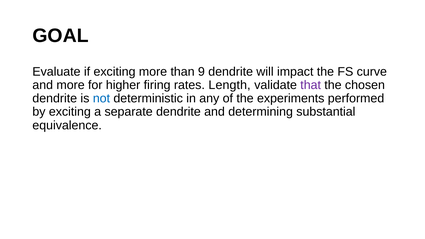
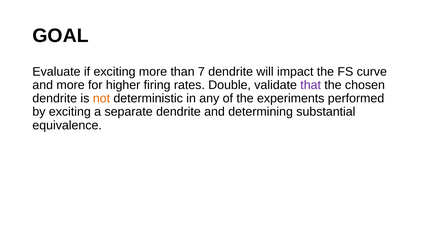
9: 9 -> 7
Length: Length -> Double
not colour: blue -> orange
